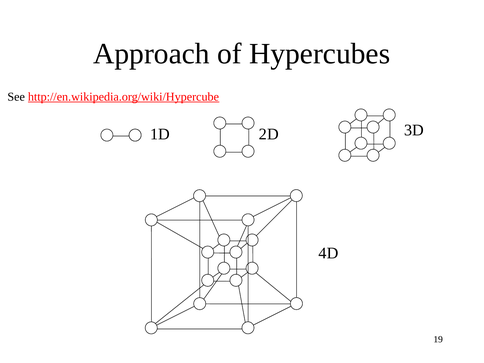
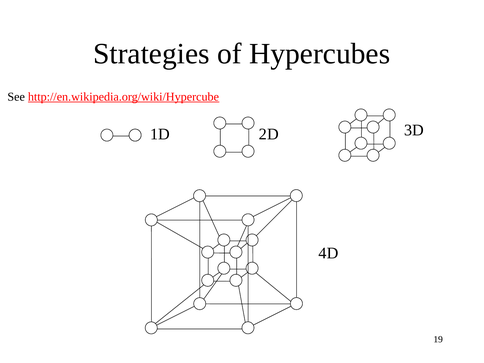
Approach: Approach -> Strategies
